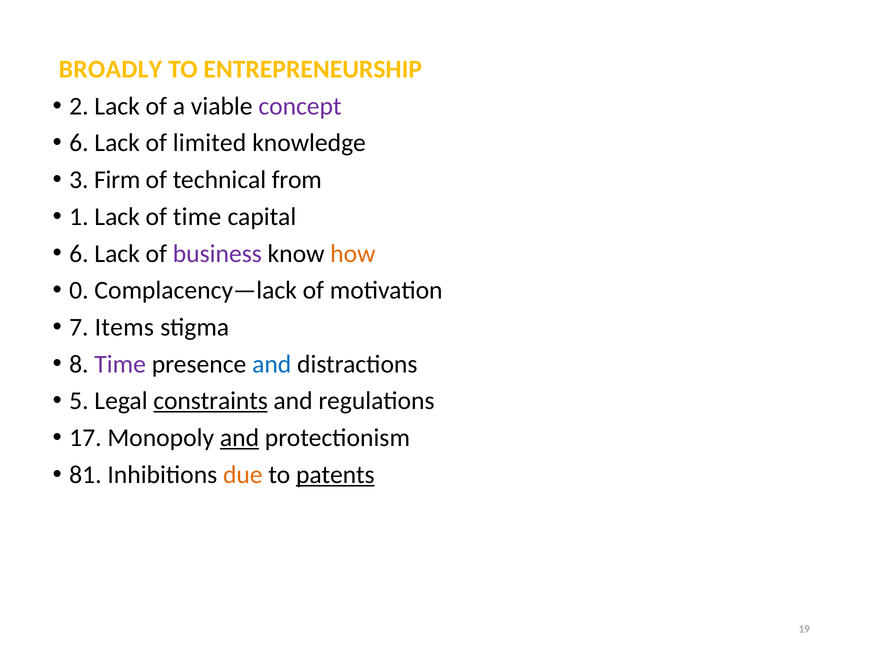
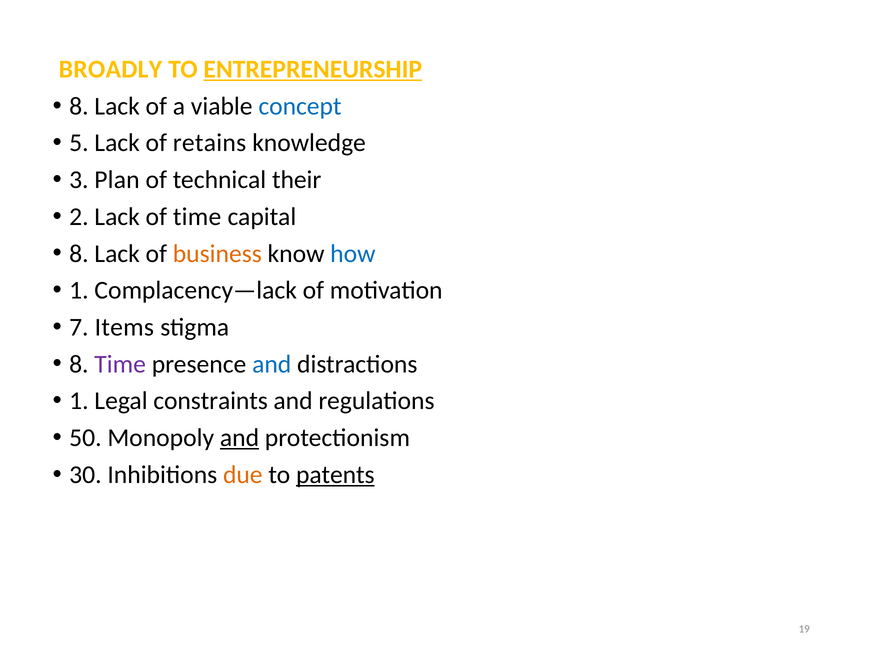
ENTREPRENEURSHIP underline: none -> present
2 at (79, 106): 2 -> 8
concept colour: purple -> blue
6 at (79, 143): 6 -> 5
limited: limited -> retains
Firm: Firm -> Plan
from: from -> their
1: 1 -> 2
6 at (79, 254): 6 -> 8
business colour: purple -> orange
how colour: orange -> blue
0 at (79, 291): 0 -> 1
5 at (79, 401): 5 -> 1
constraints underline: present -> none
17: 17 -> 50
81: 81 -> 30
